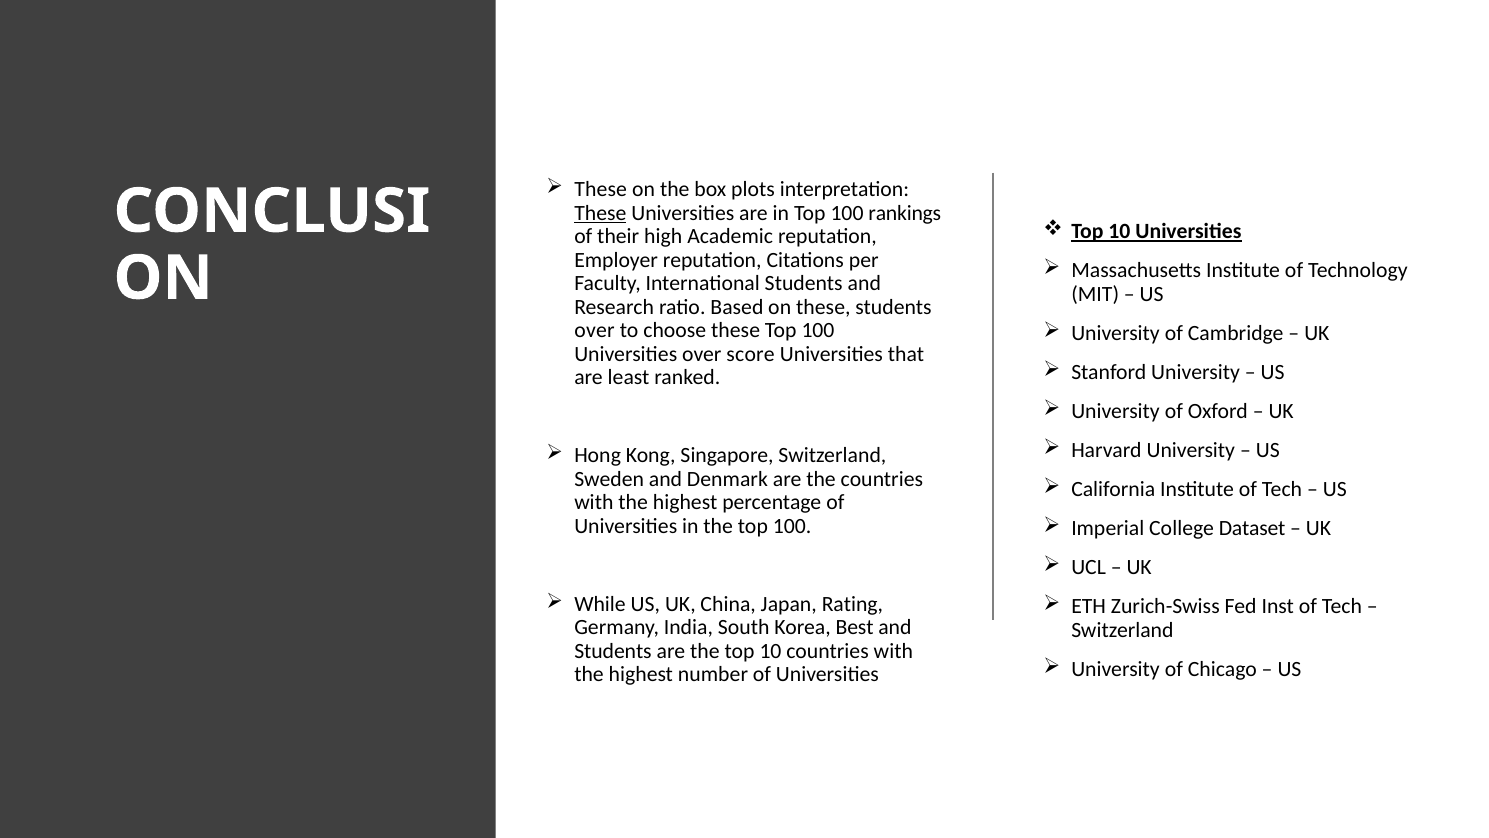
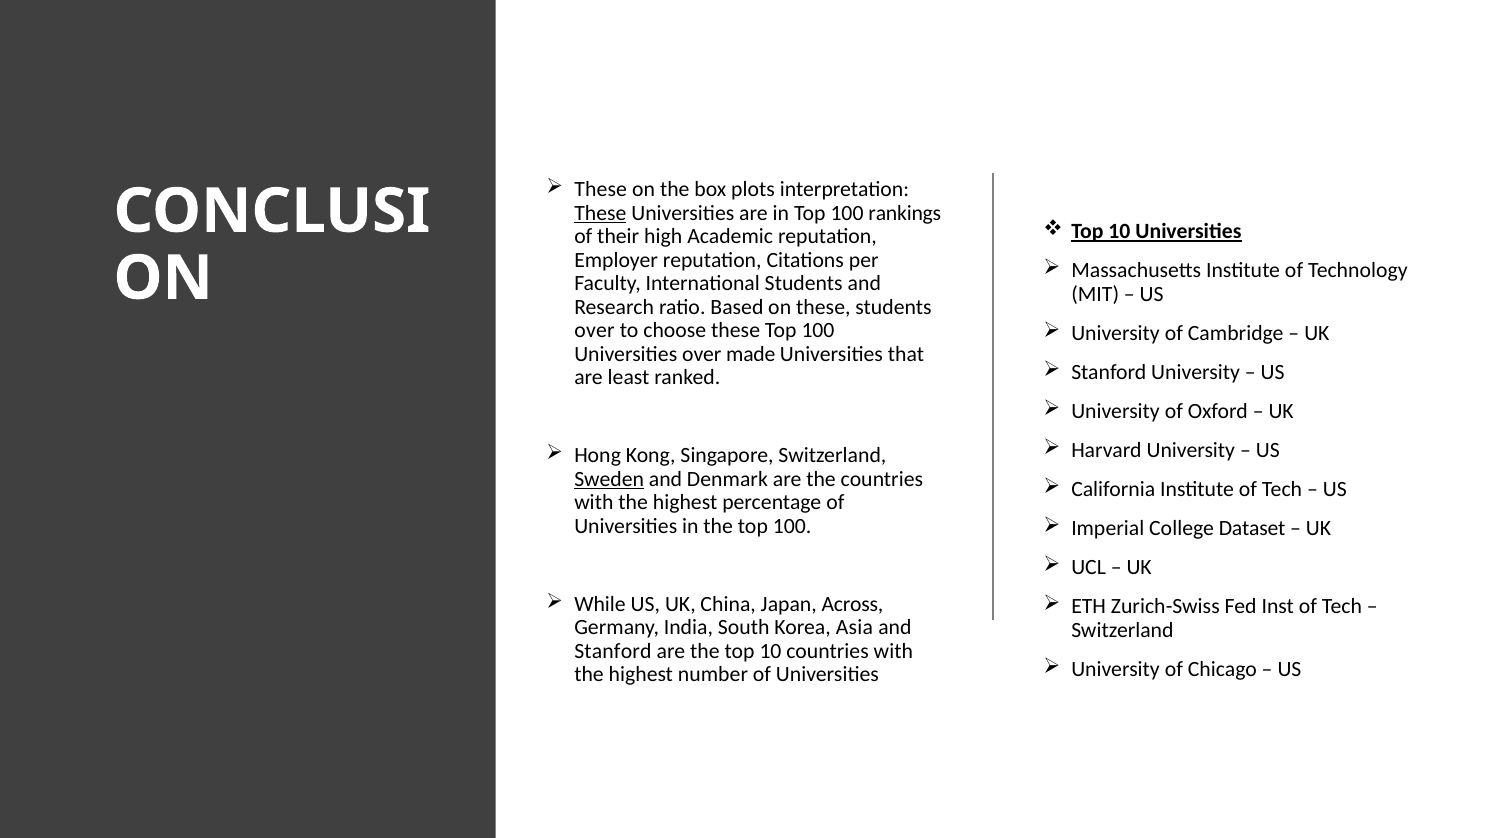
score: score -> made
Sweden underline: none -> present
Rating: Rating -> Across
Best: Best -> Asia
Students at (613, 651): Students -> Stanford
